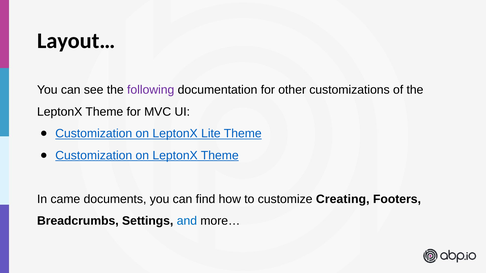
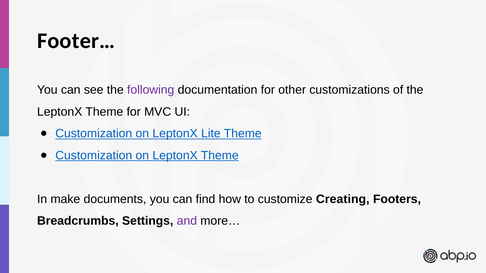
Layout…: Layout… -> Footer…
came: came -> make
and colour: blue -> purple
